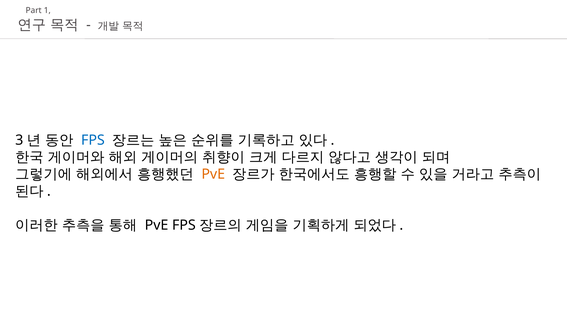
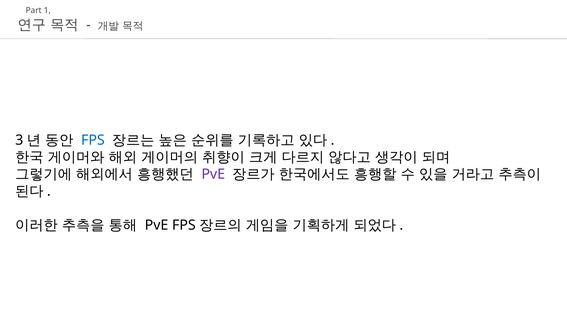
PvE at (213, 174) colour: orange -> purple
